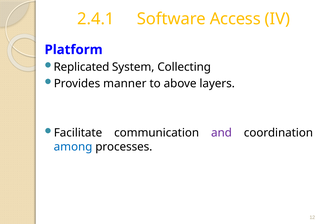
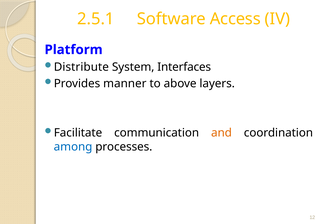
2.4.1: 2.4.1 -> 2.5.1
Replicated: Replicated -> Distribute
Collecting: Collecting -> Interfaces
and colour: purple -> orange
